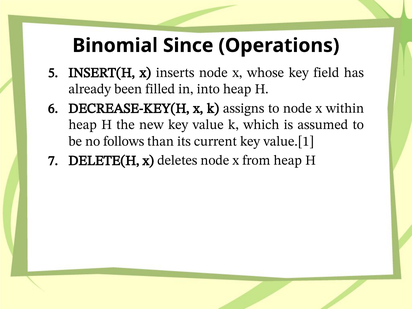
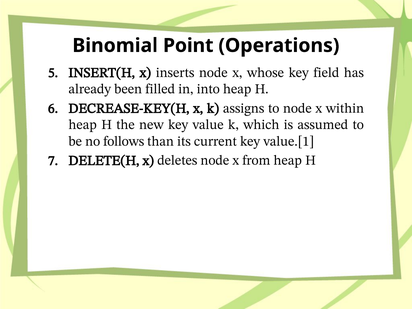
Since: Since -> Point
